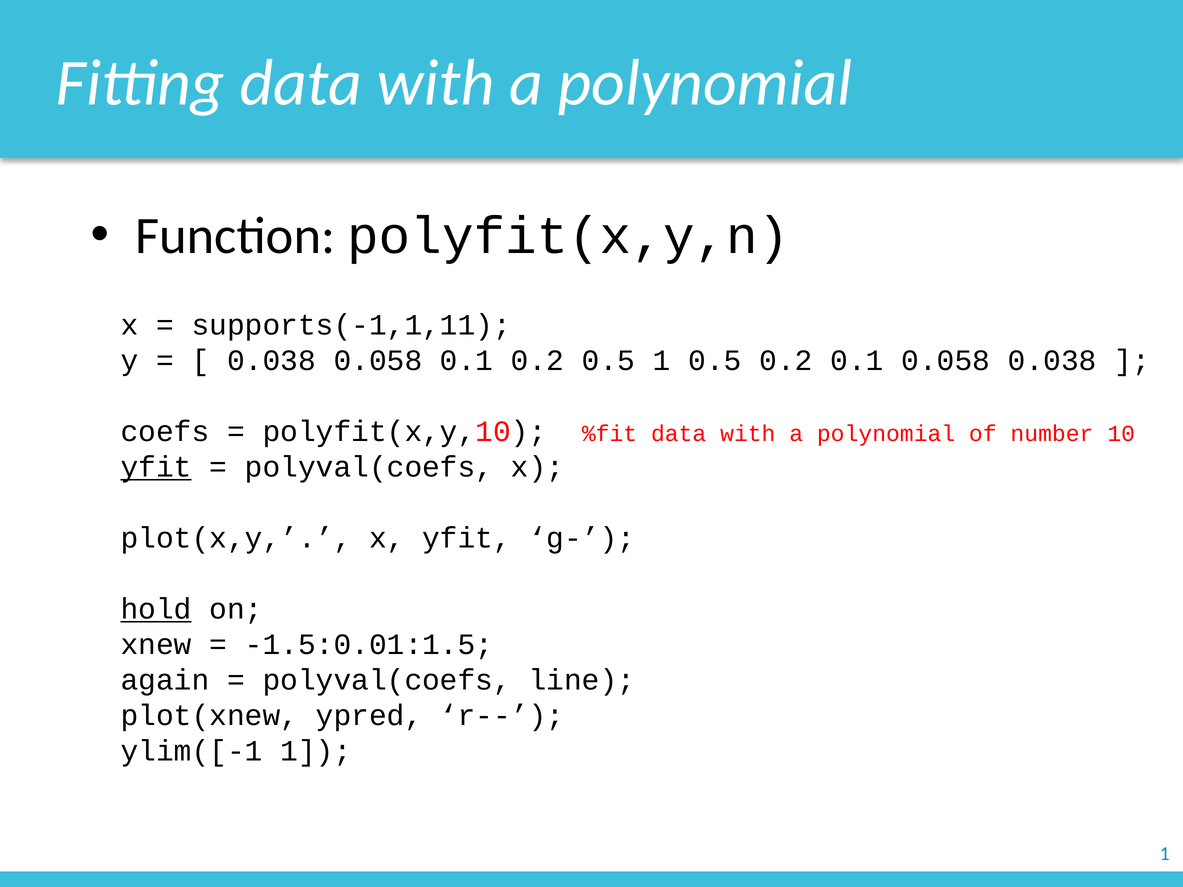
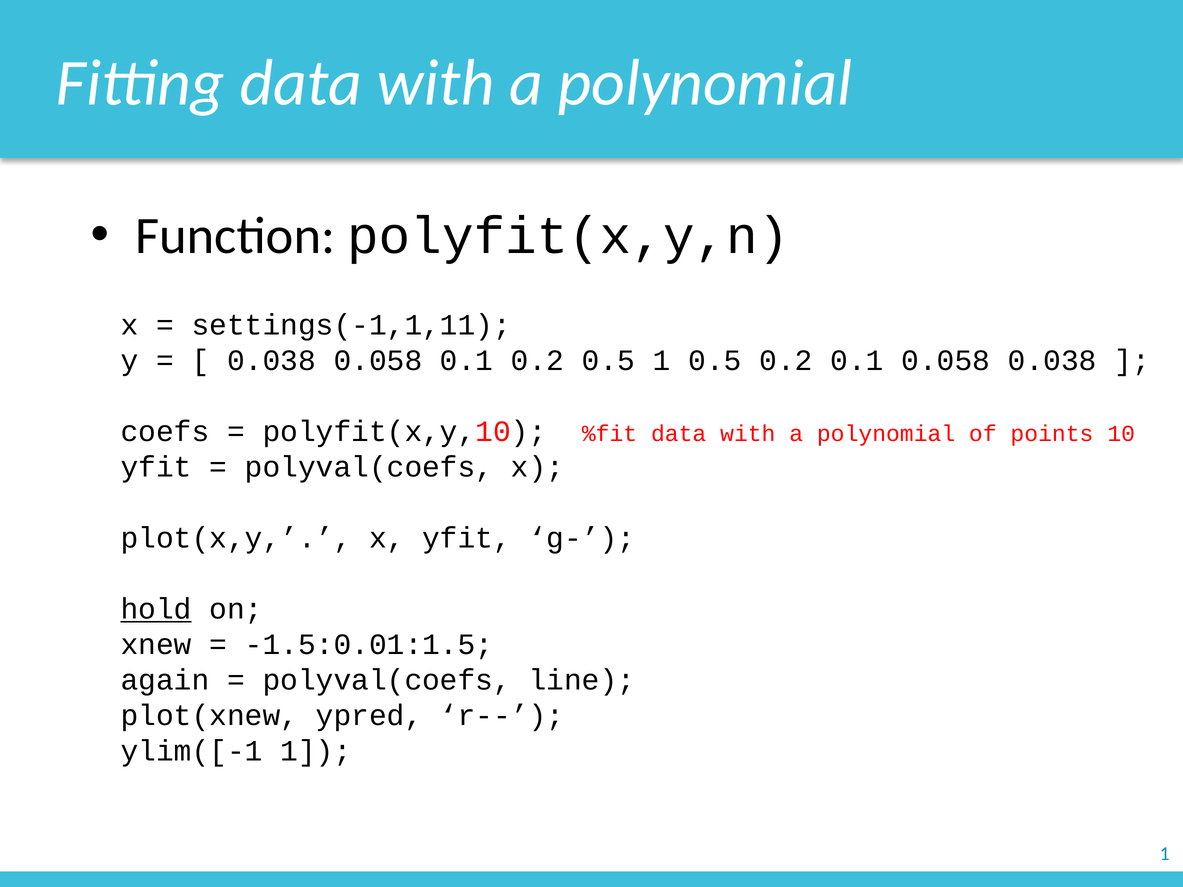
supports(-1,1,11: supports(-1,1,11 -> settings(-1,1,11
number: number -> points
yfit at (156, 467) underline: present -> none
